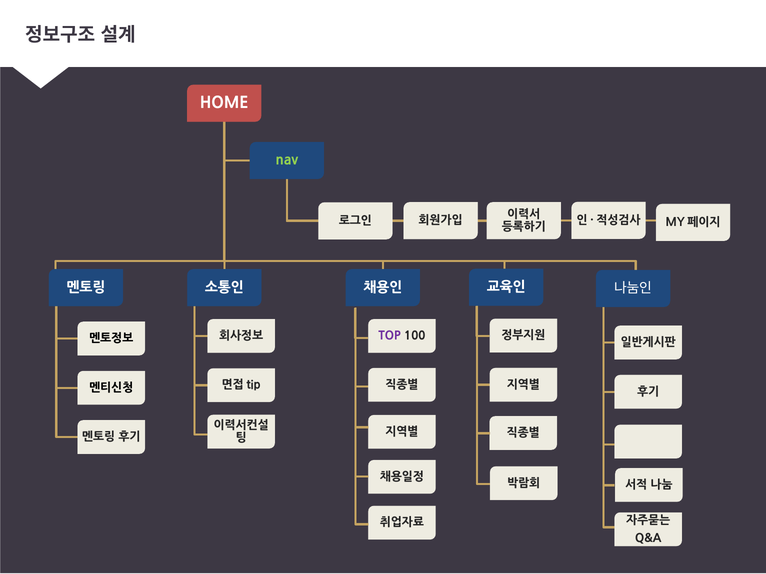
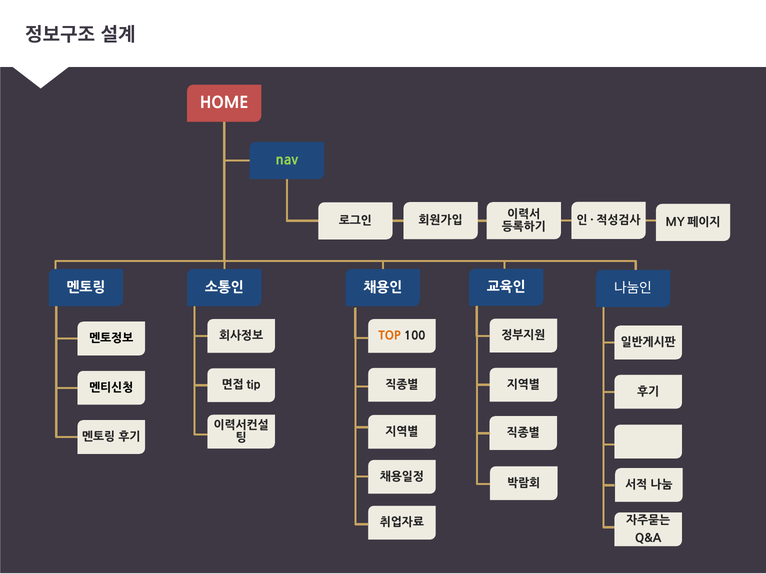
TOP colour: purple -> orange
